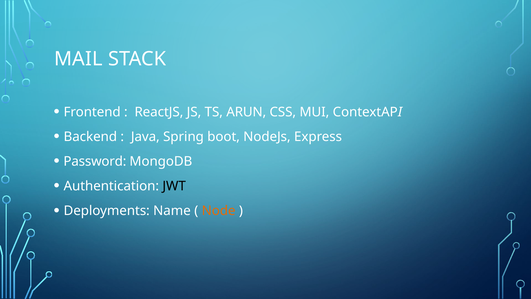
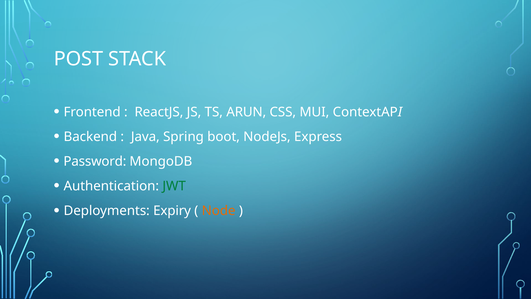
MAIL: MAIL -> POST
JWT colour: black -> green
Name: Name -> Expiry
